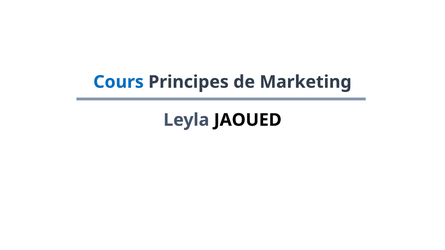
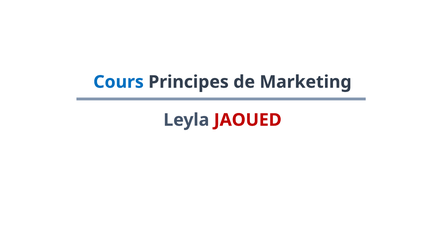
JAOUED colour: black -> red
